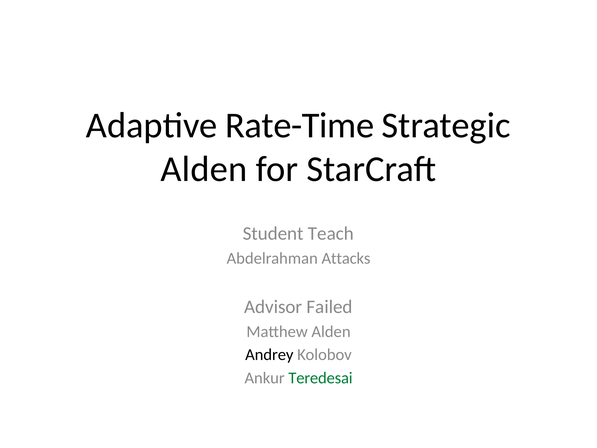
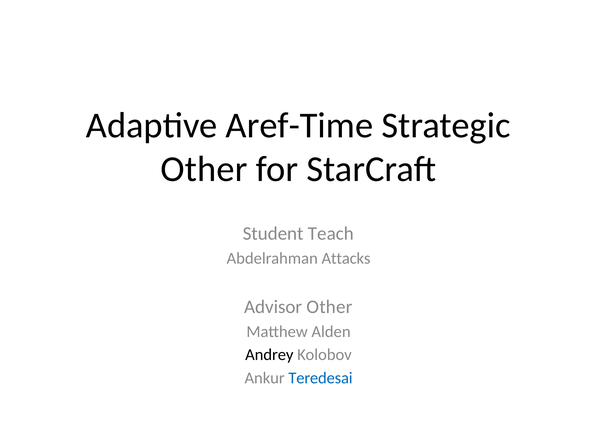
Rate-Time: Rate-Time -> Aref-Time
Alden at (204, 169): Alden -> Other
Advisor Failed: Failed -> Other
Teredesai colour: green -> blue
